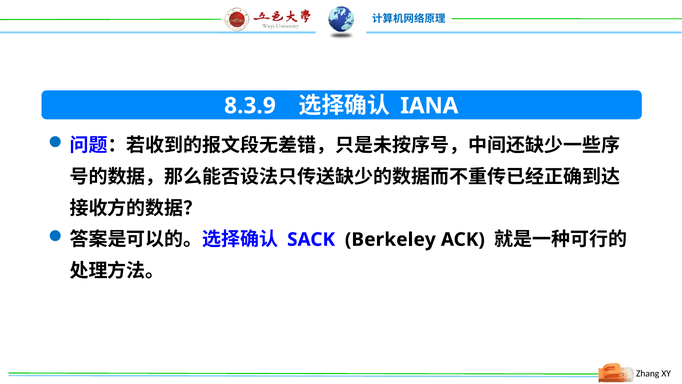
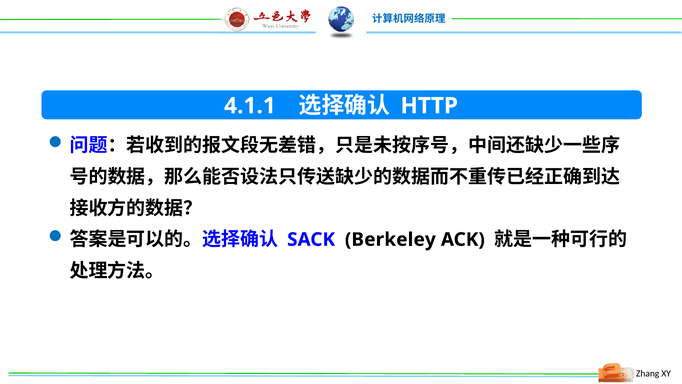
8.3.9: 8.3.9 -> 4.1.1
IANA: IANA -> HTTP
